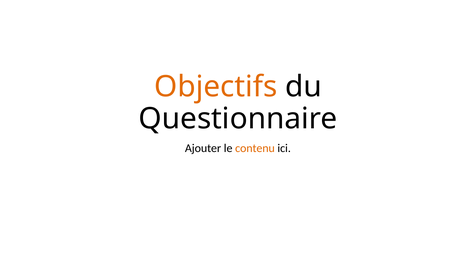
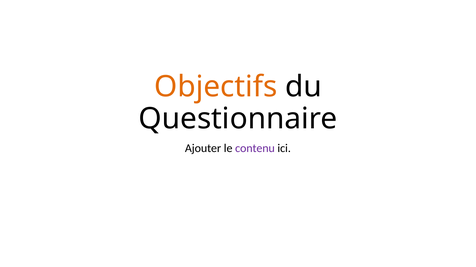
contenu colour: orange -> purple
